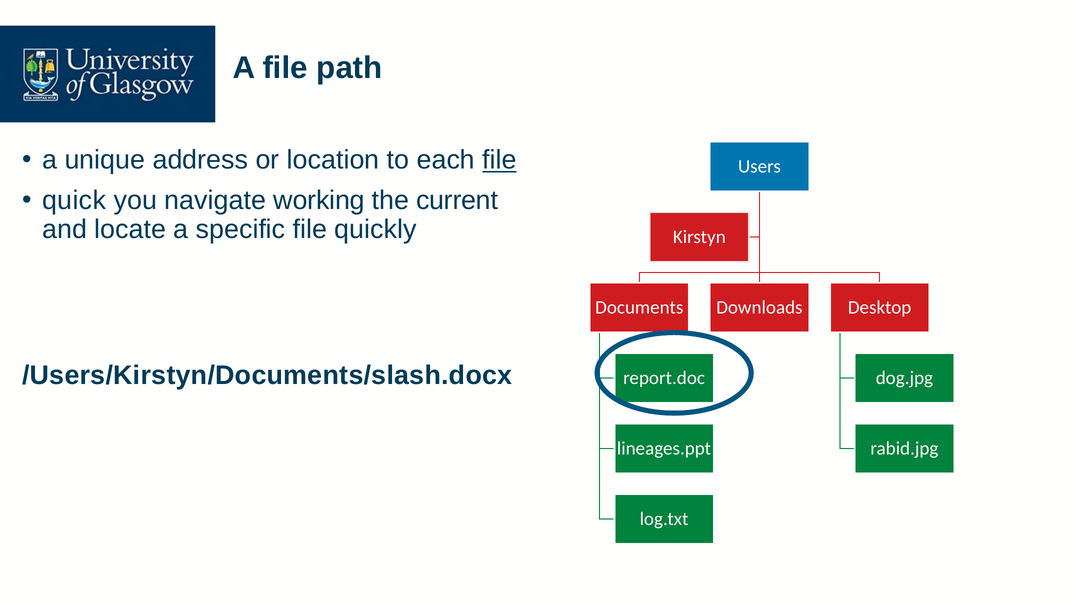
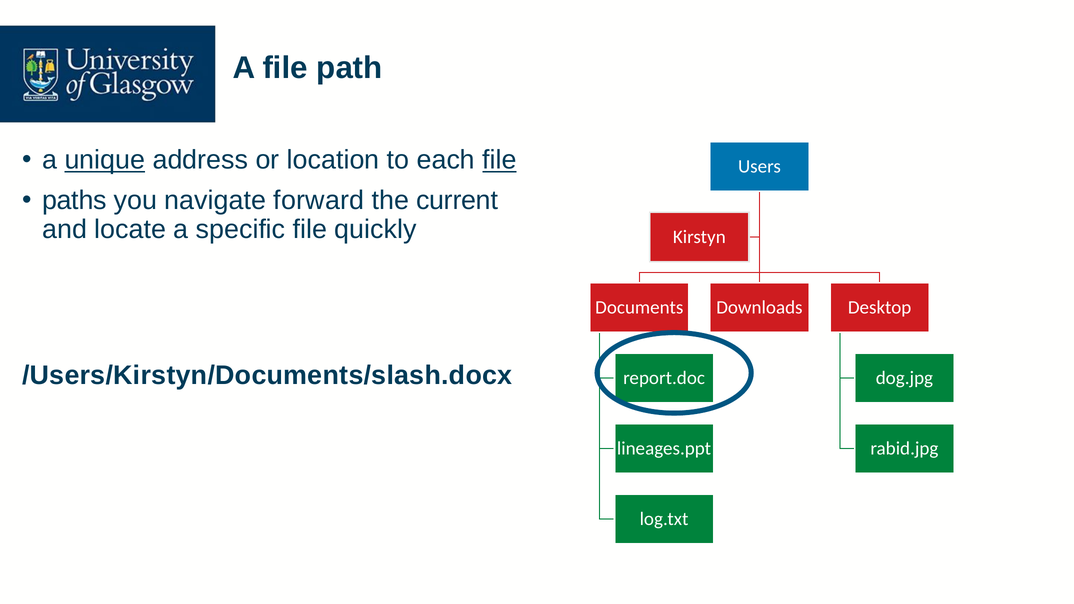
unique underline: none -> present
quick: quick -> paths
working: working -> forward
